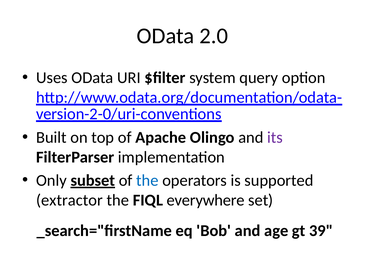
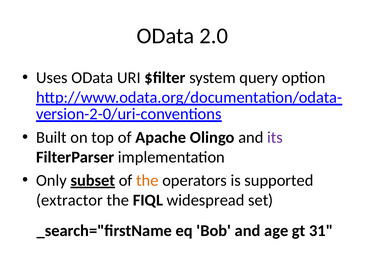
the at (147, 180) colour: blue -> orange
everywhere: everywhere -> widespread
39: 39 -> 31
